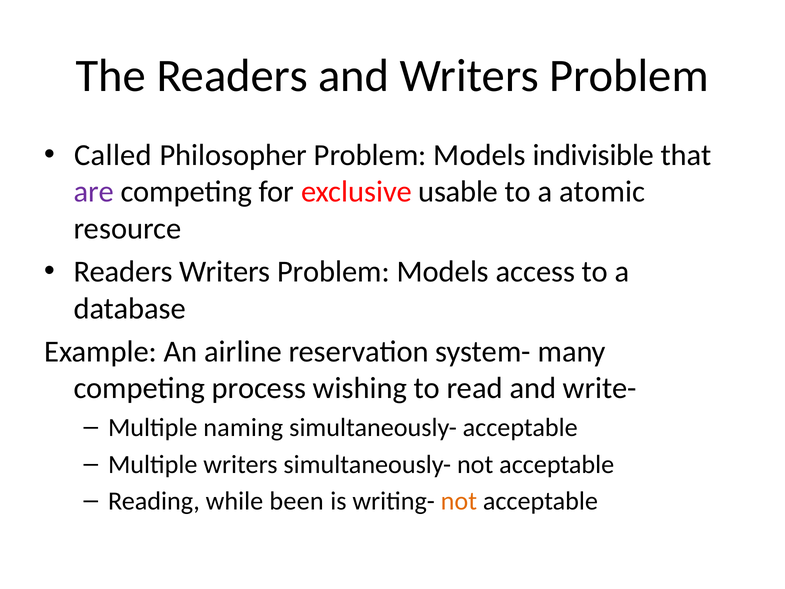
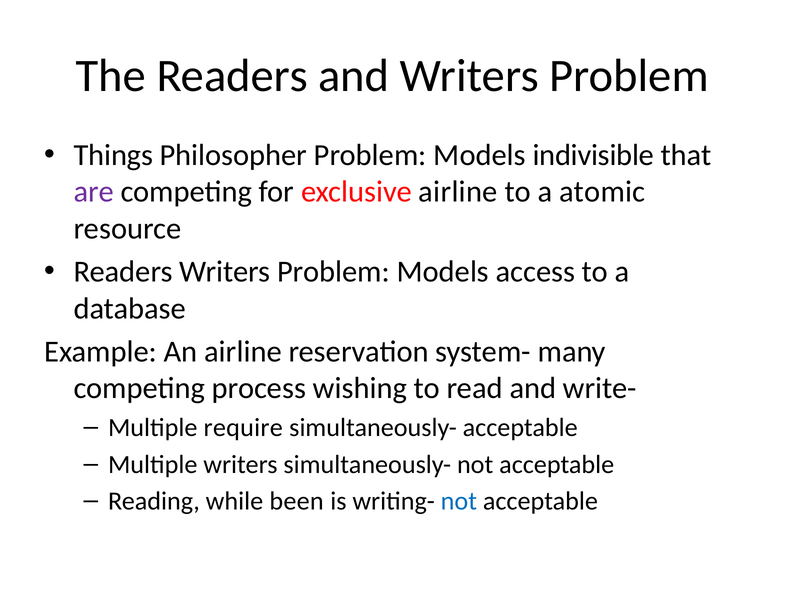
Called: Called -> Things
exclusive usable: usable -> airline
naming: naming -> require
not at (459, 501) colour: orange -> blue
